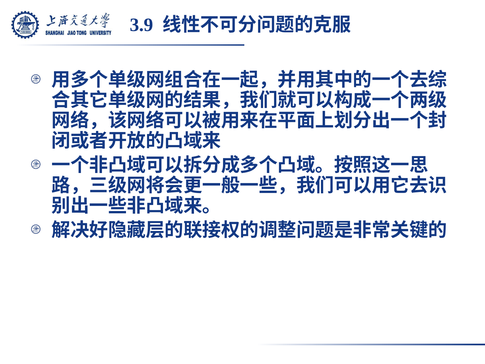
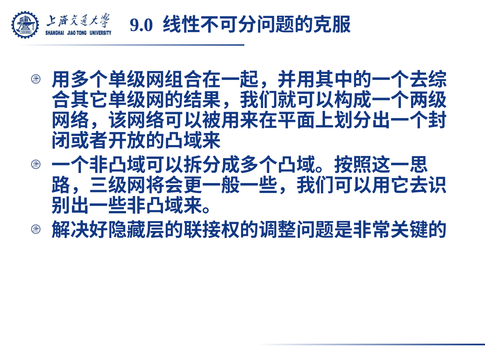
3.9: 3.9 -> 9.0
